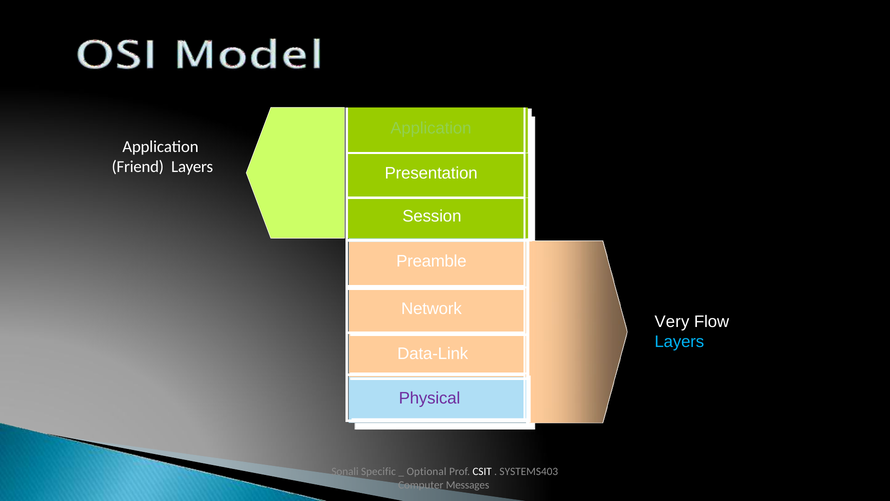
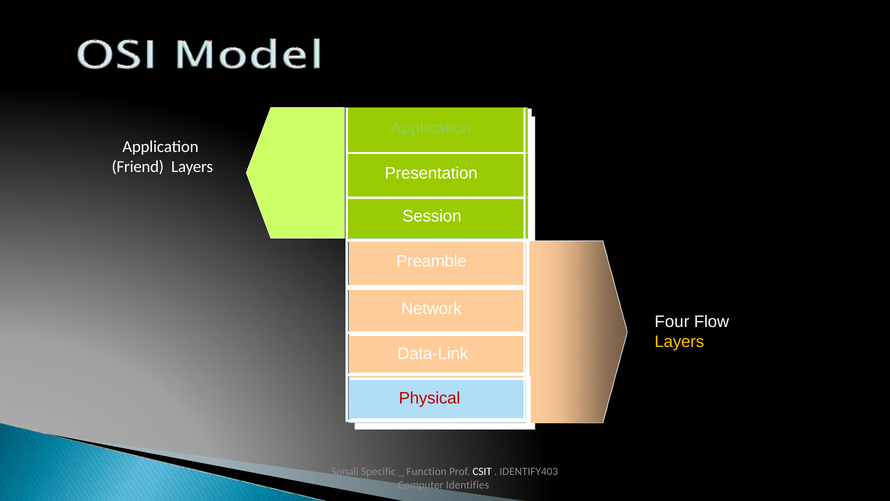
Very: Very -> Four
Layers at (679, 342) colour: light blue -> yellow
Physical colour: purple -> red
Optional: Optional -> Function
SYSTEMS403: SYSTEMS403 -> IDENTIFY403
Messages: Messages -> Identifies
